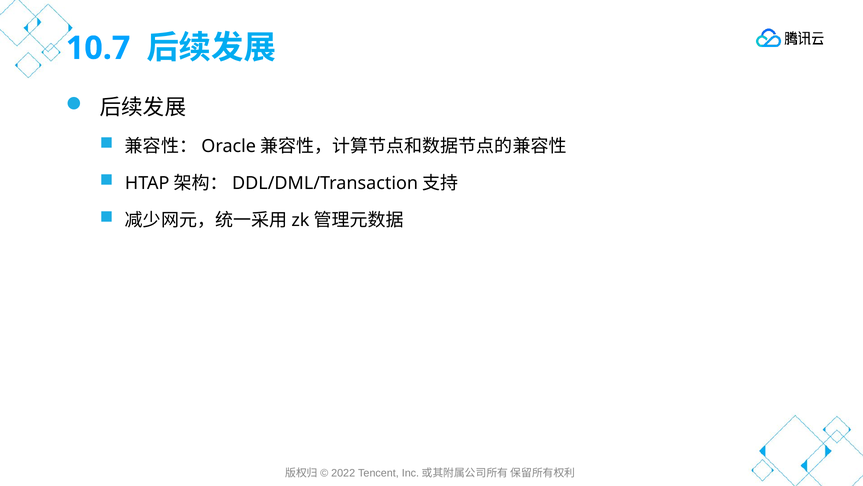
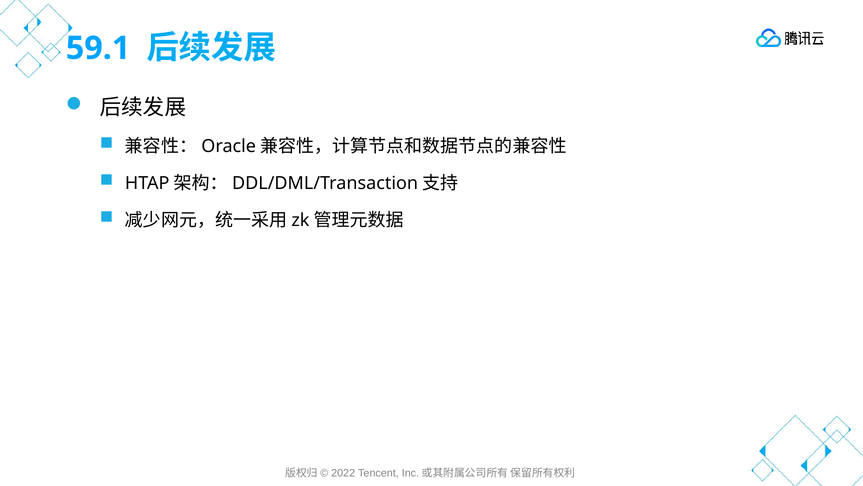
10.7: 10.7 -> 59.1
